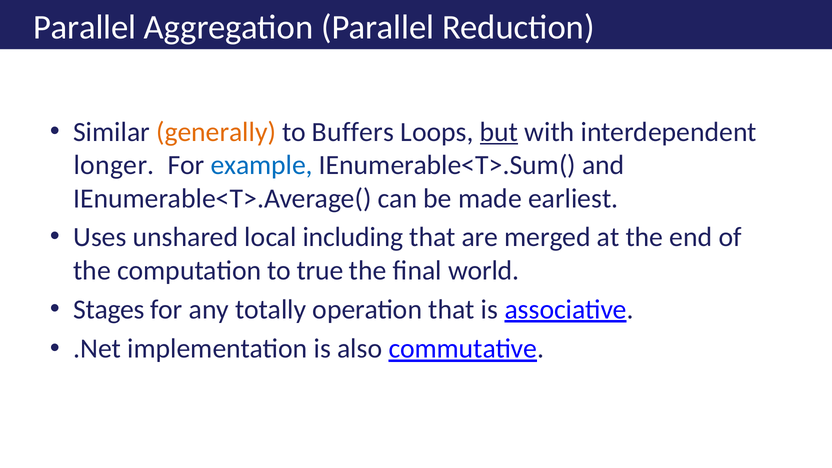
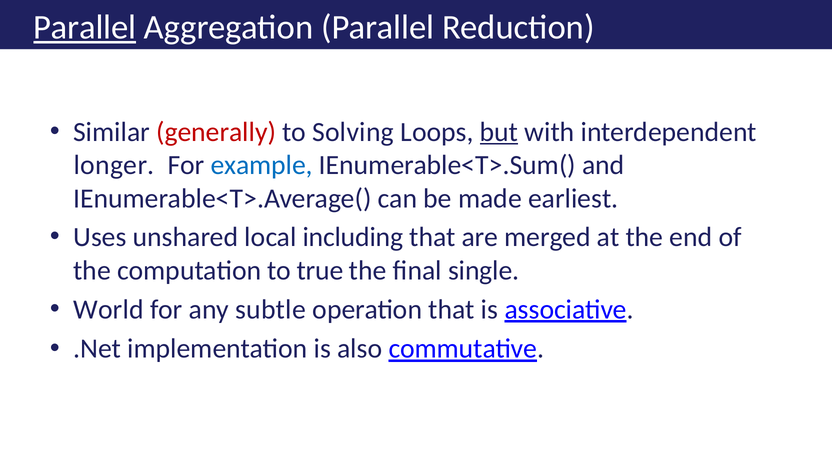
Parallel at (85, 27) underline: none -> present
generally colour: orange -> red
Buffers: Buffers -> Solving
world: world -> single
Stages: Stages -> World
totally: totally -> subtle
